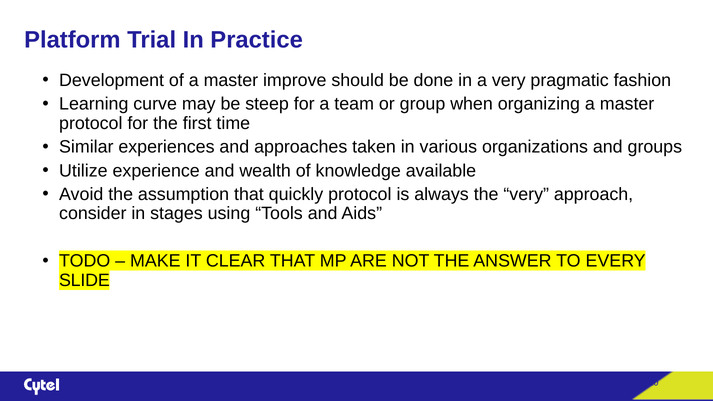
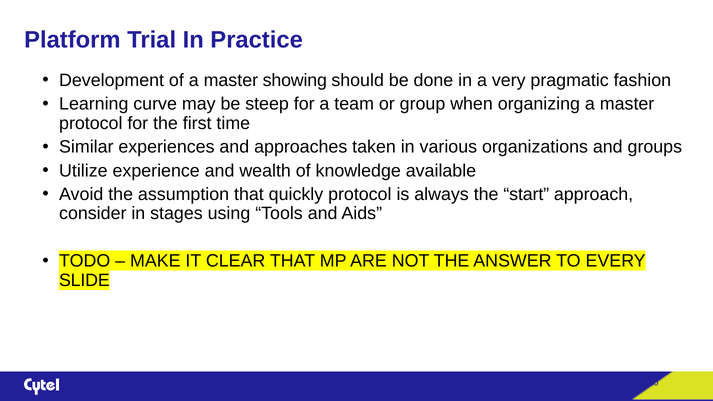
improve: improve -> showing
the very: very -> start
